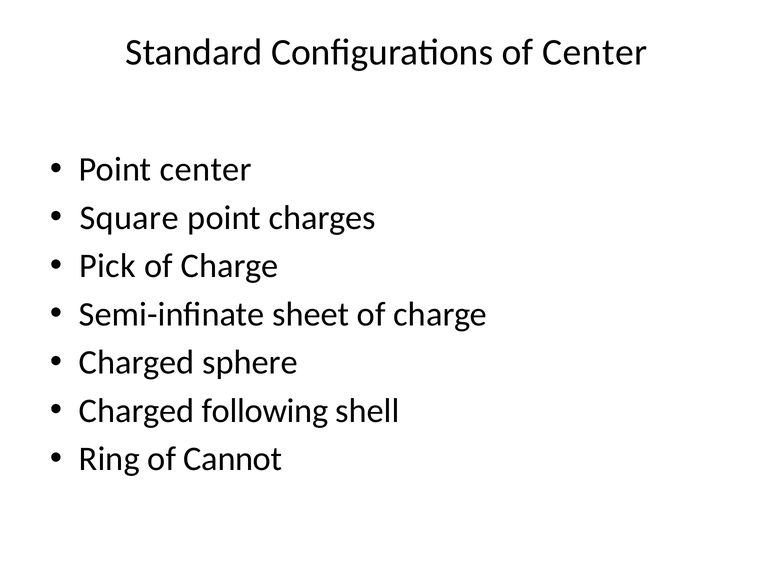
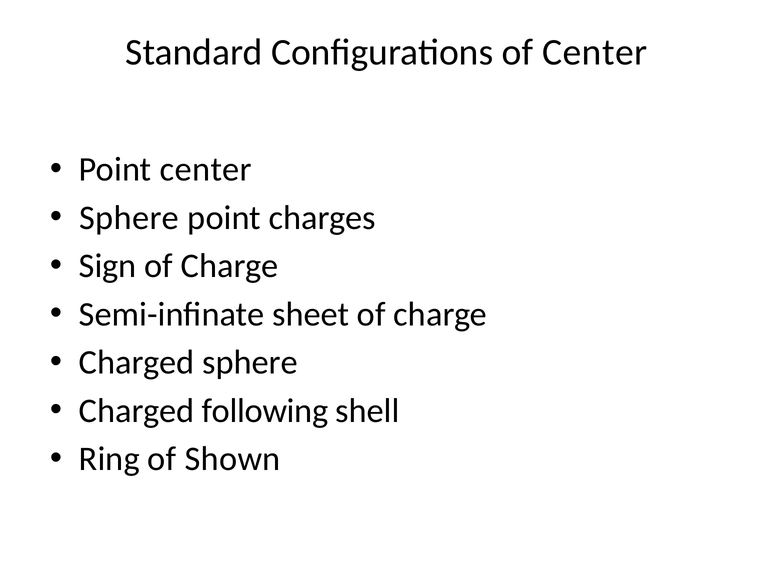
Square at (129, 218): Square -> Sphere
Pick: Pick -> Sign
Cannot: Cannot -> Shown
